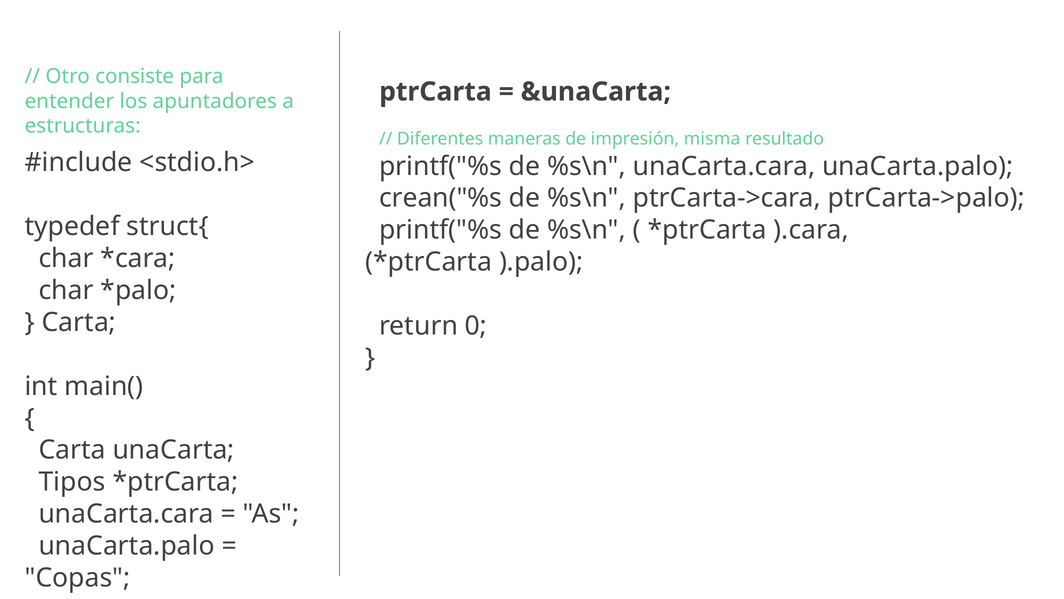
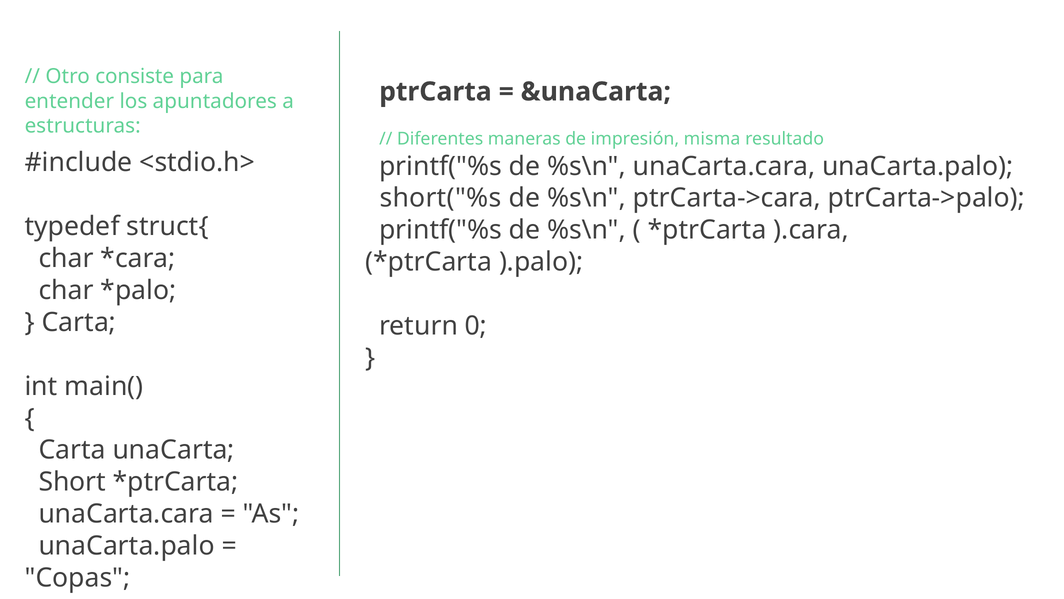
crean("%s: crean("%s -> short("%s
Tipos: Tipos -> Short
